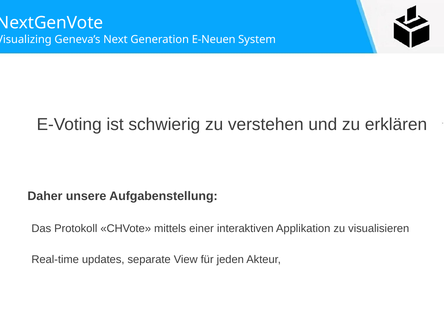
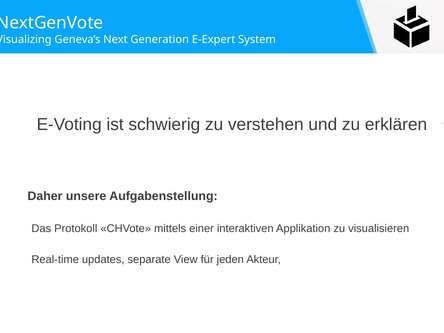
E-Neuen: E-Neuen -> E-Expert
